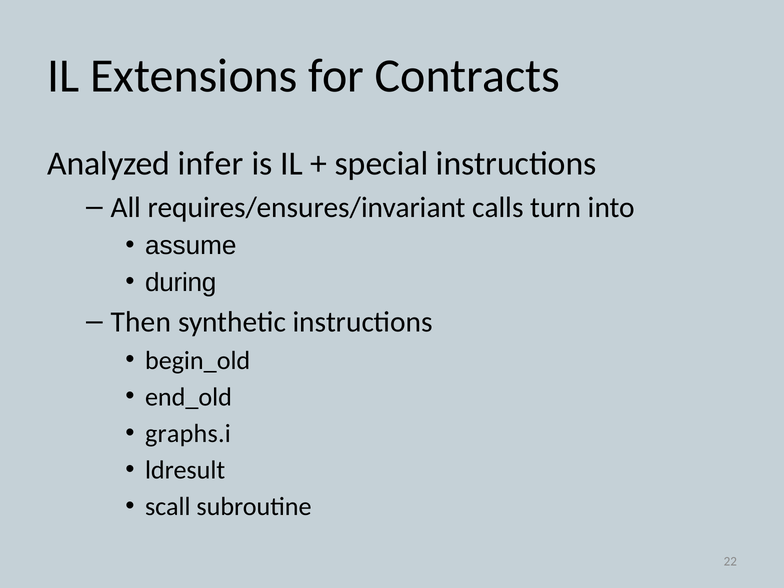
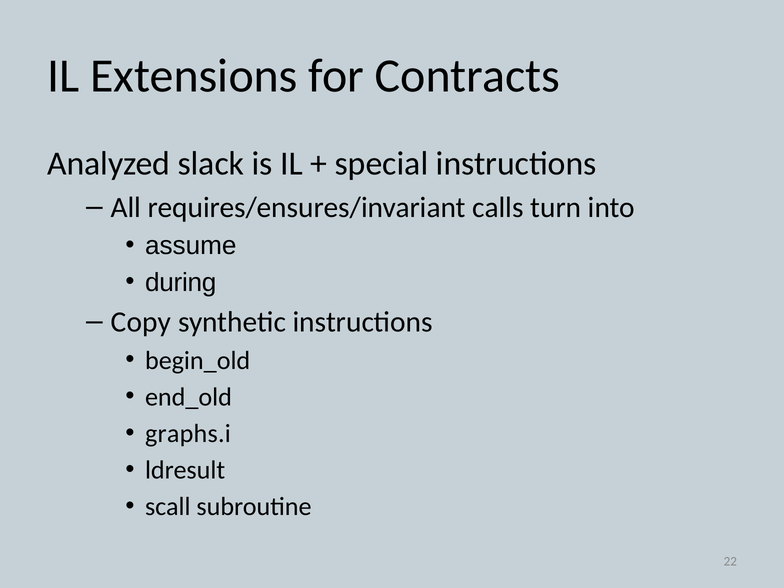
infer: infer -> slack
Then: Then -> Copy
